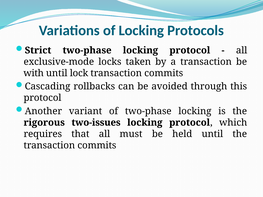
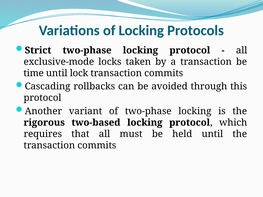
with: with -> time
two-issues: two-issues -> two-based
